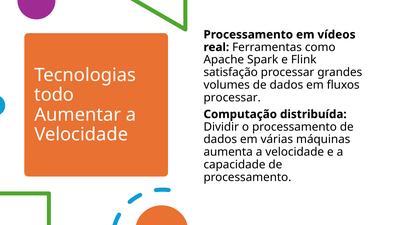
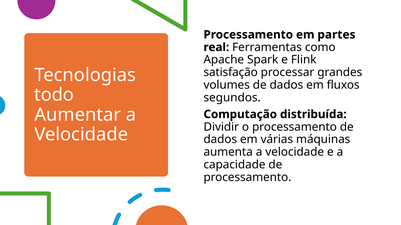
vídeos: vídeos -> partes
processar at (232, 98): processar -> segundos
